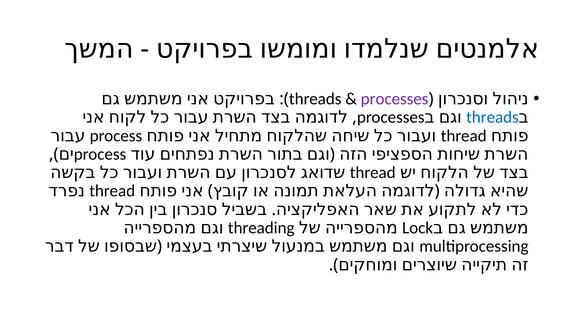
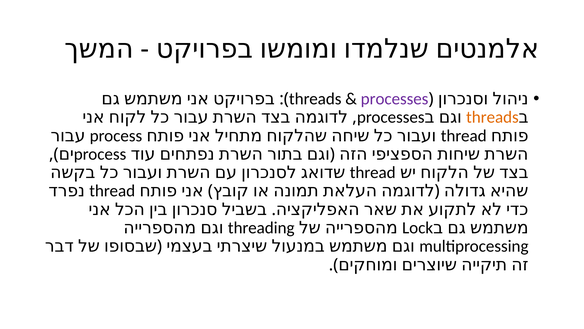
threads at (492, 117) colour: blue -> orange
